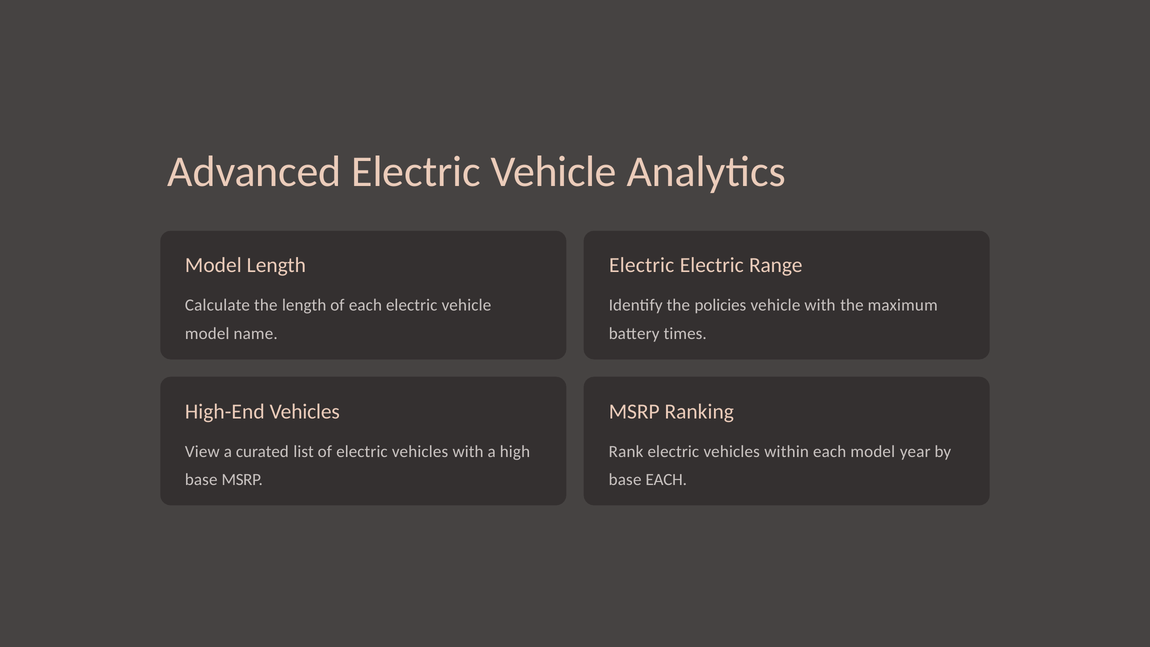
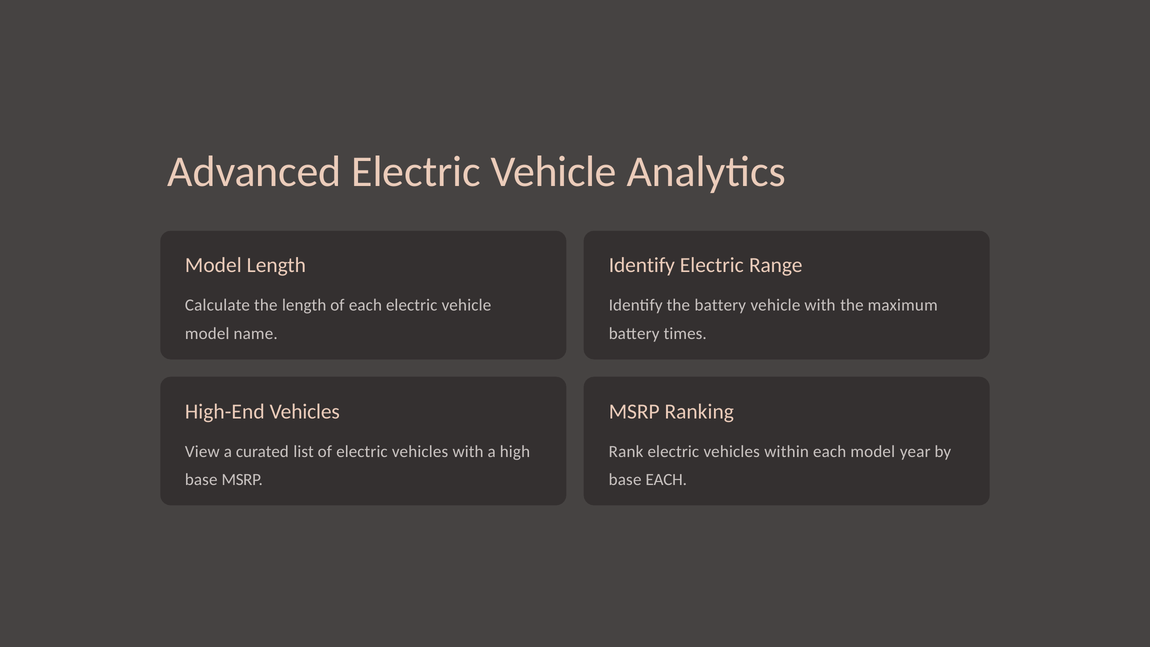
Electric at (642, 265): Electric -> Identify
the policies: policies -> battery
